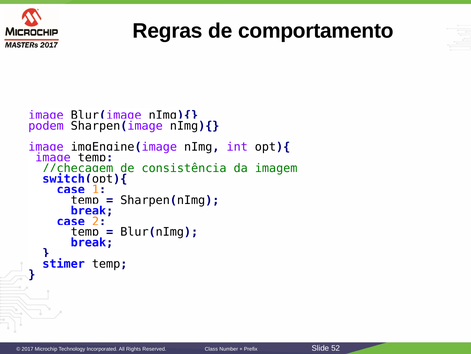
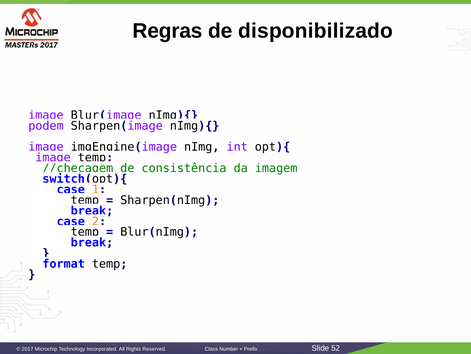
comportamento: comportamento -> disponibilizado
stimer: stimer -> format
